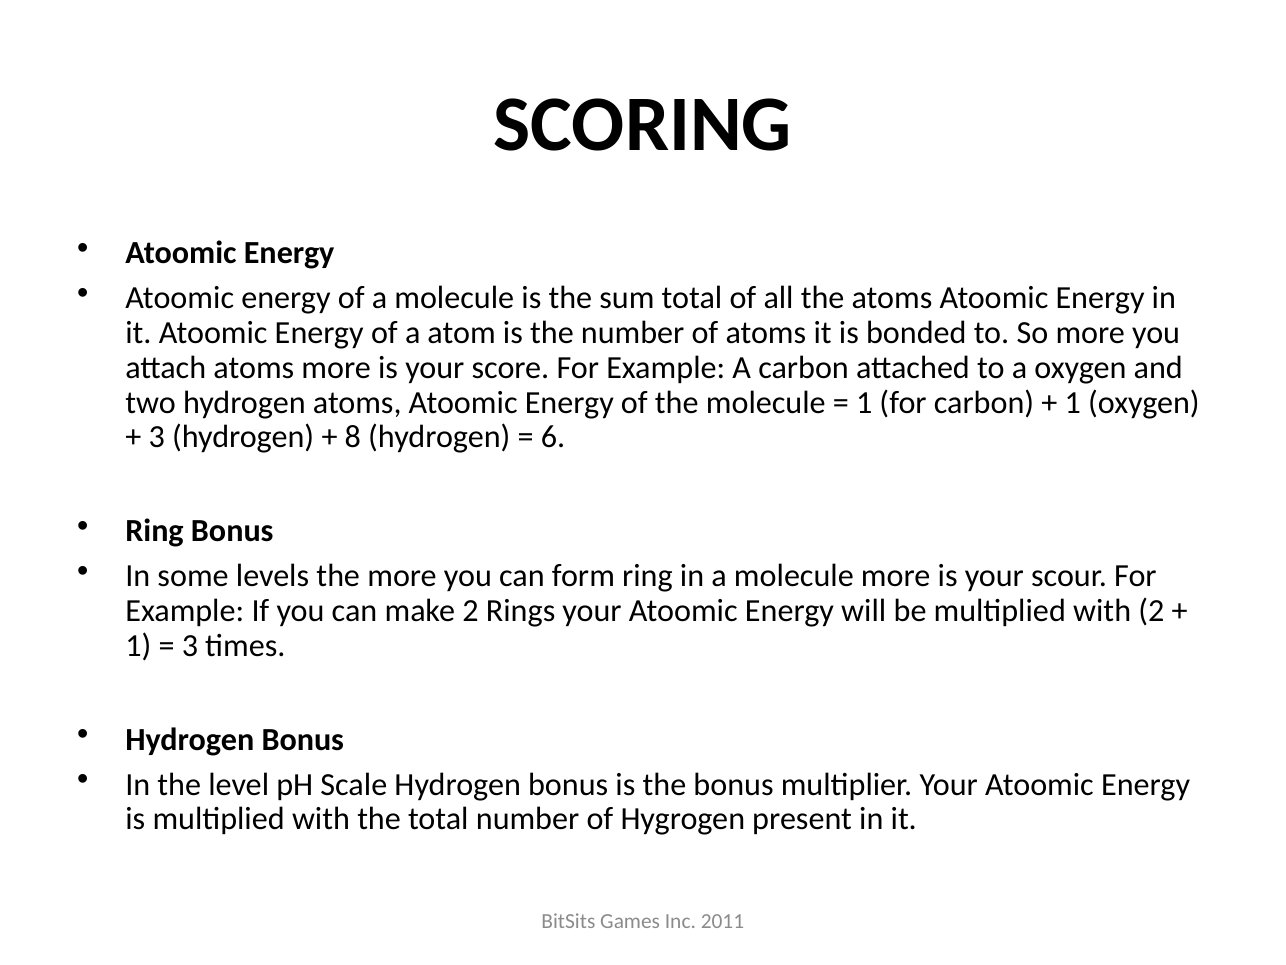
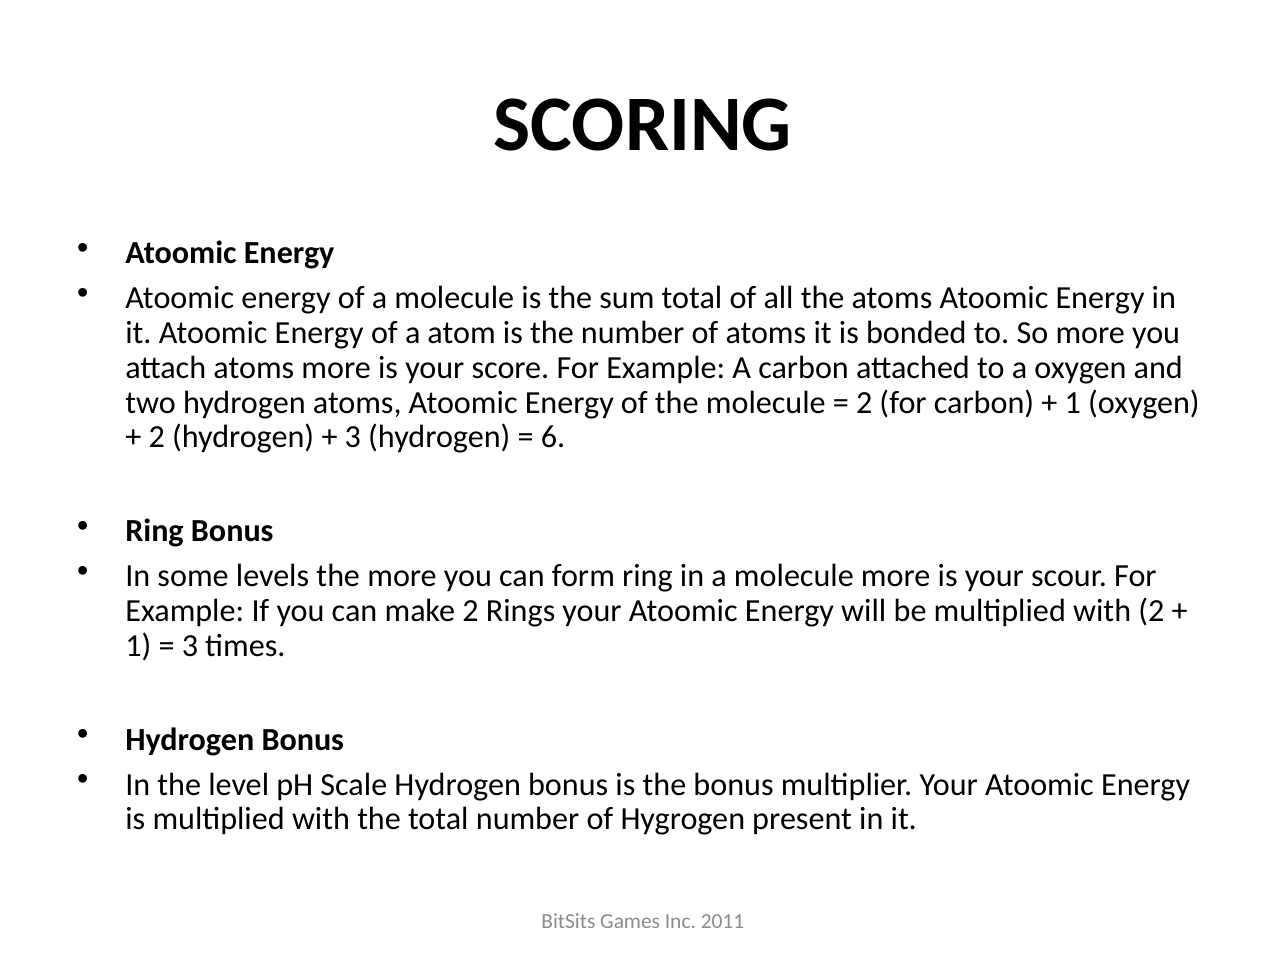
1 at (864, 402): 1 -> 2
3 at (157, 437): 3 -> 2
8 at (353, 437): 8 -> 3
